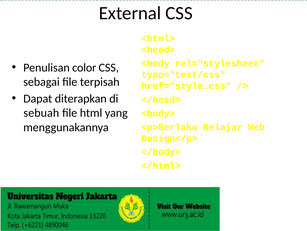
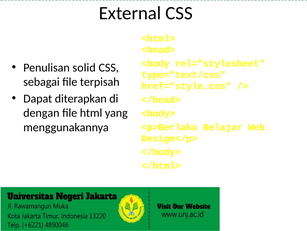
color: color -> solid
sebuah: sebuah -> dengan
